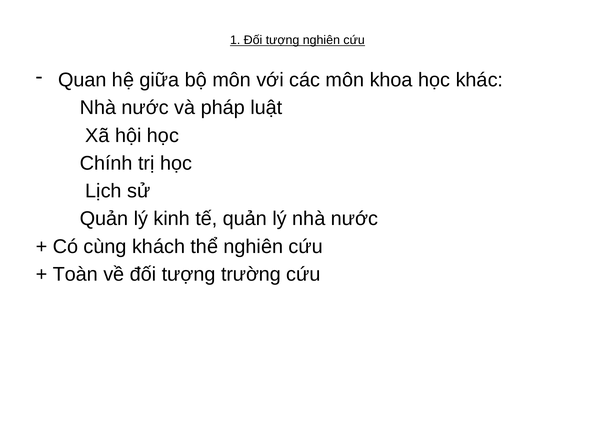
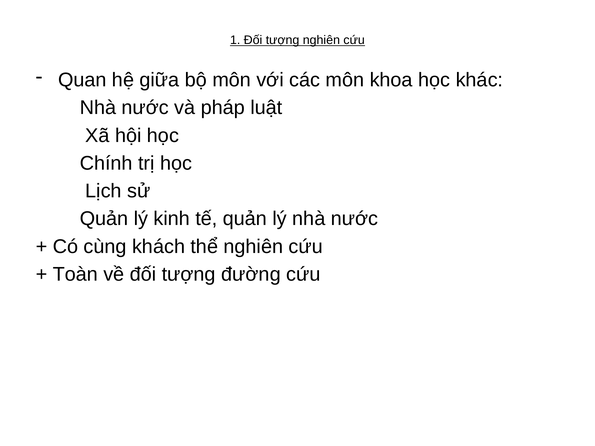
trường: trường -> đường
